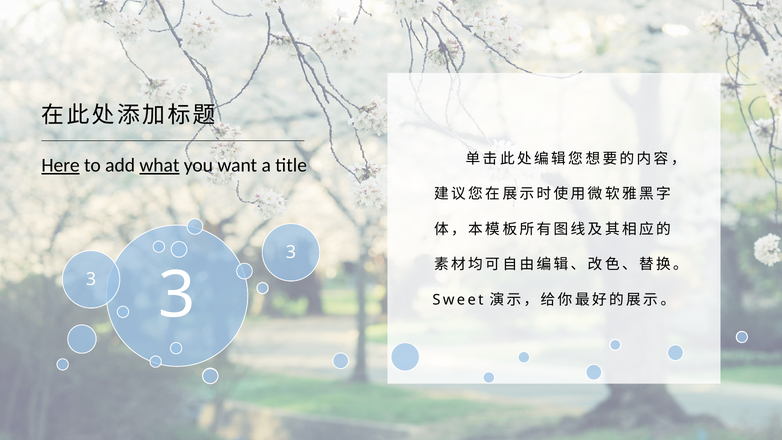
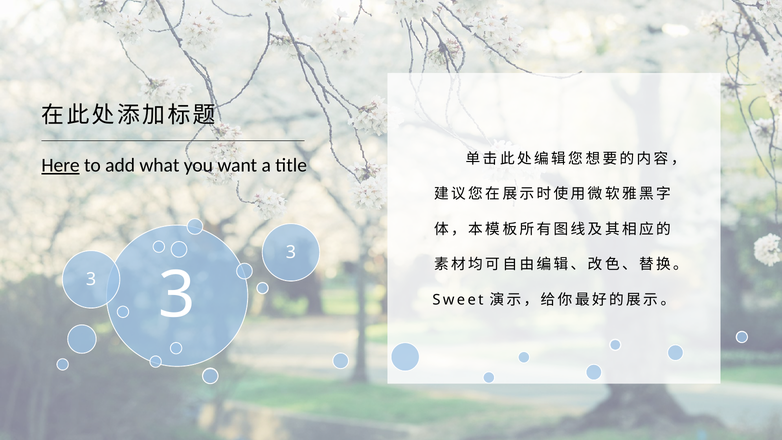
what underline: present -> none
